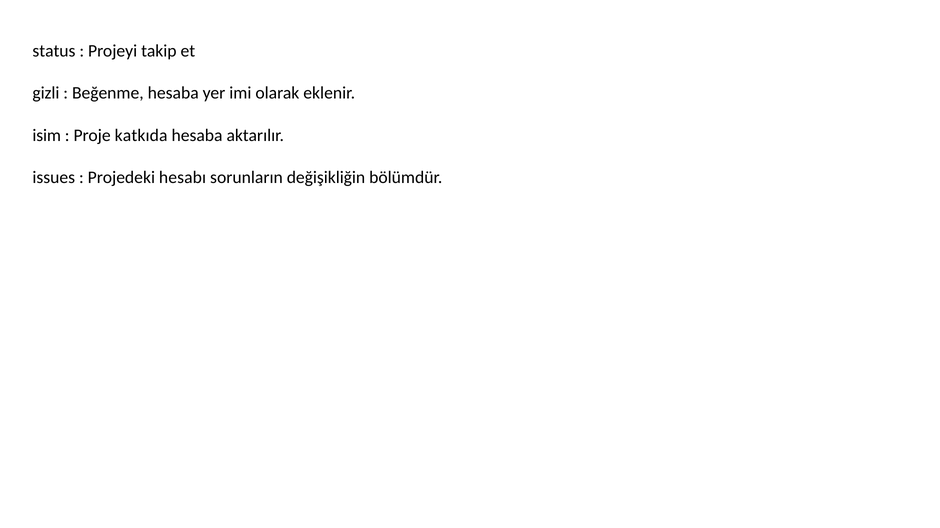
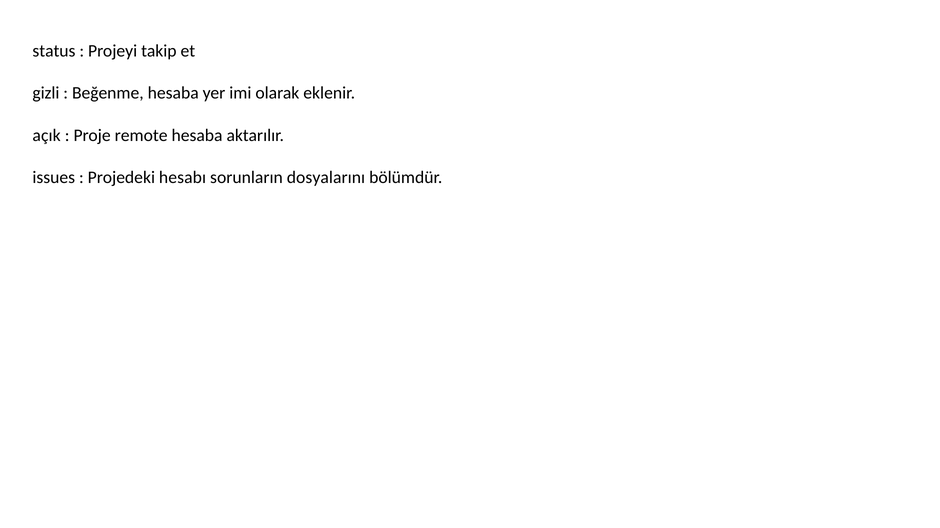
isim: isim -> açık
katkıda: katkıda -> remote
değişikliğin: değişikliğin -> dosyalarını
